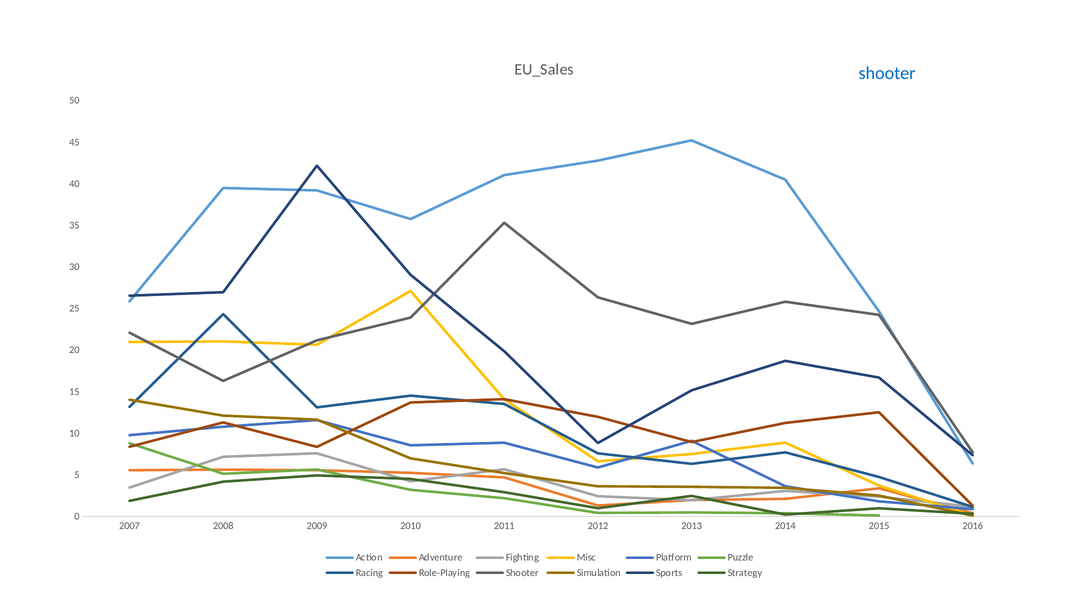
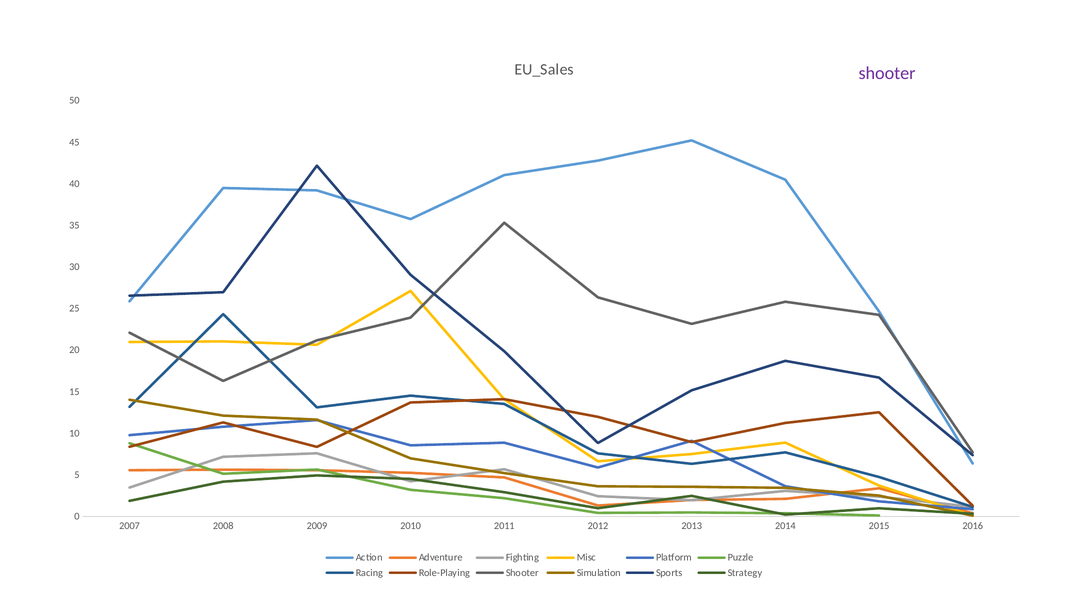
shooter at (887, 73) colour: blue -> purple
